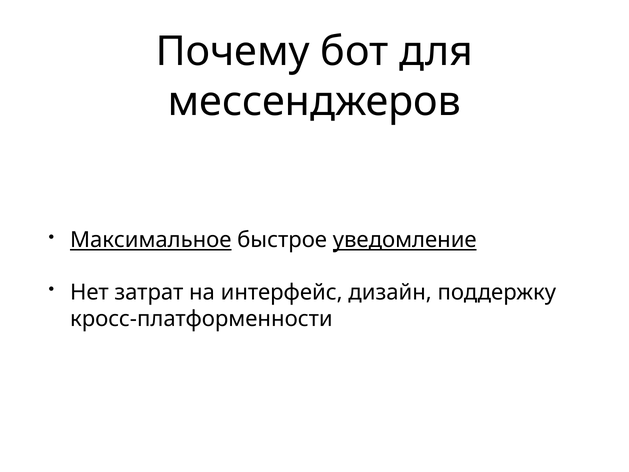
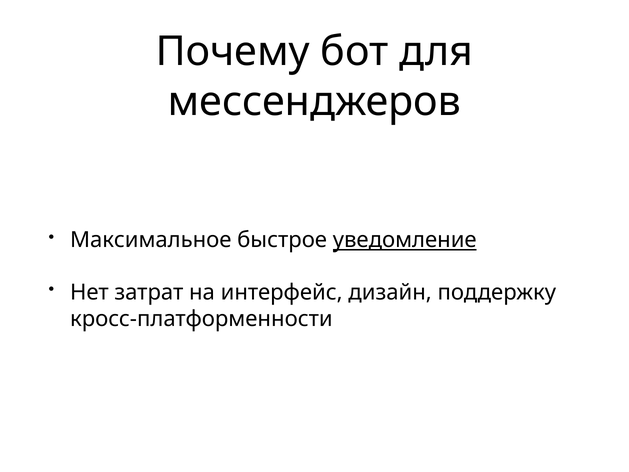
Максимальное underline: present -> none
